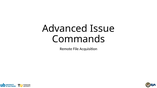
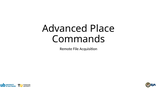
Issue: Issue -> Place
